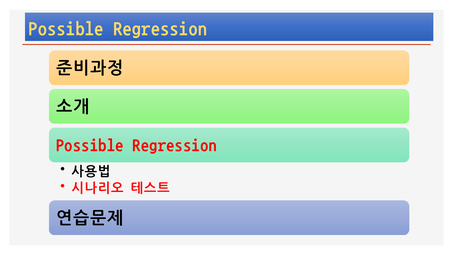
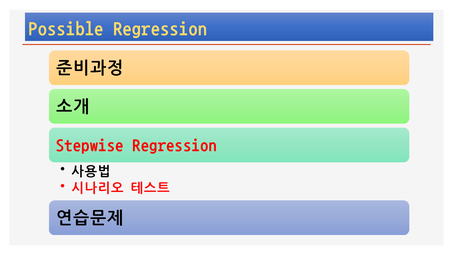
Possible at (90, 145): Possible -> Stepwise
